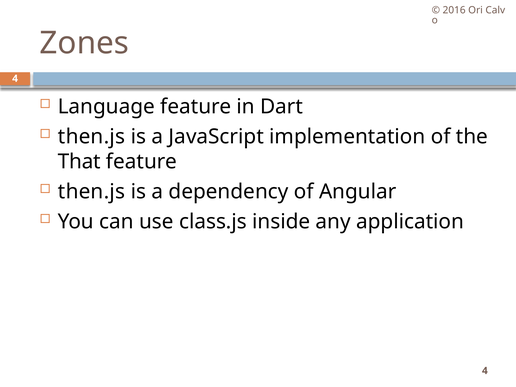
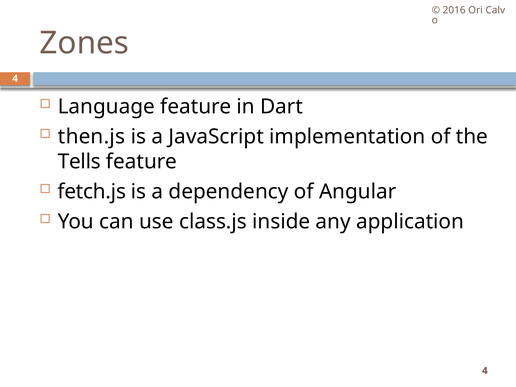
That: That -> Tells
then.js at (91, 192): then.js -> fetch.js
